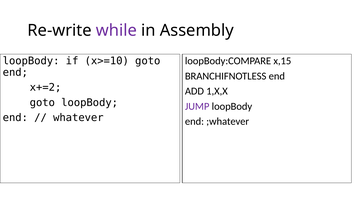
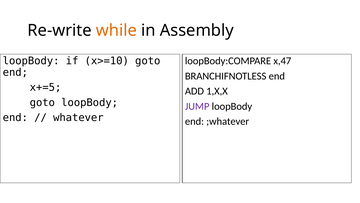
while colour: purple -> orange
x,15: x,15 -> x,47
x+=2: x+=2 -> x+=5
